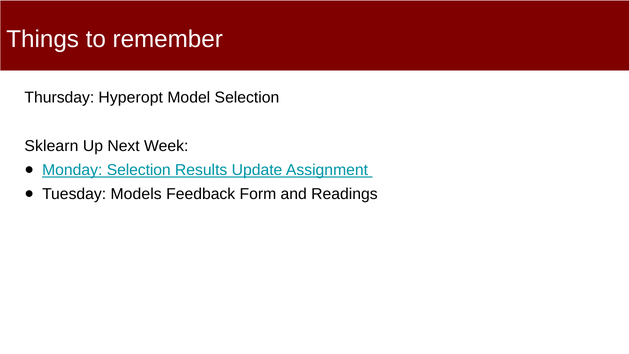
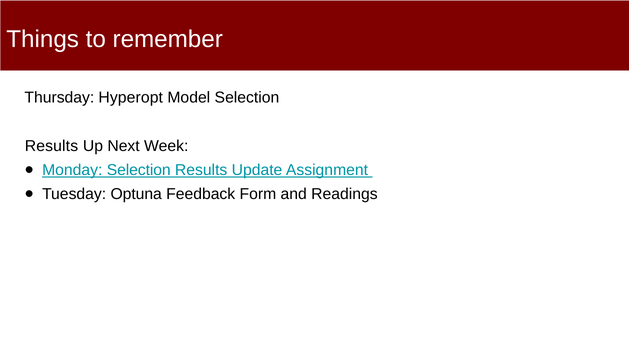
Sklearn at (51, 146): Sklearn -> Results
Models: Models -> Optuna
